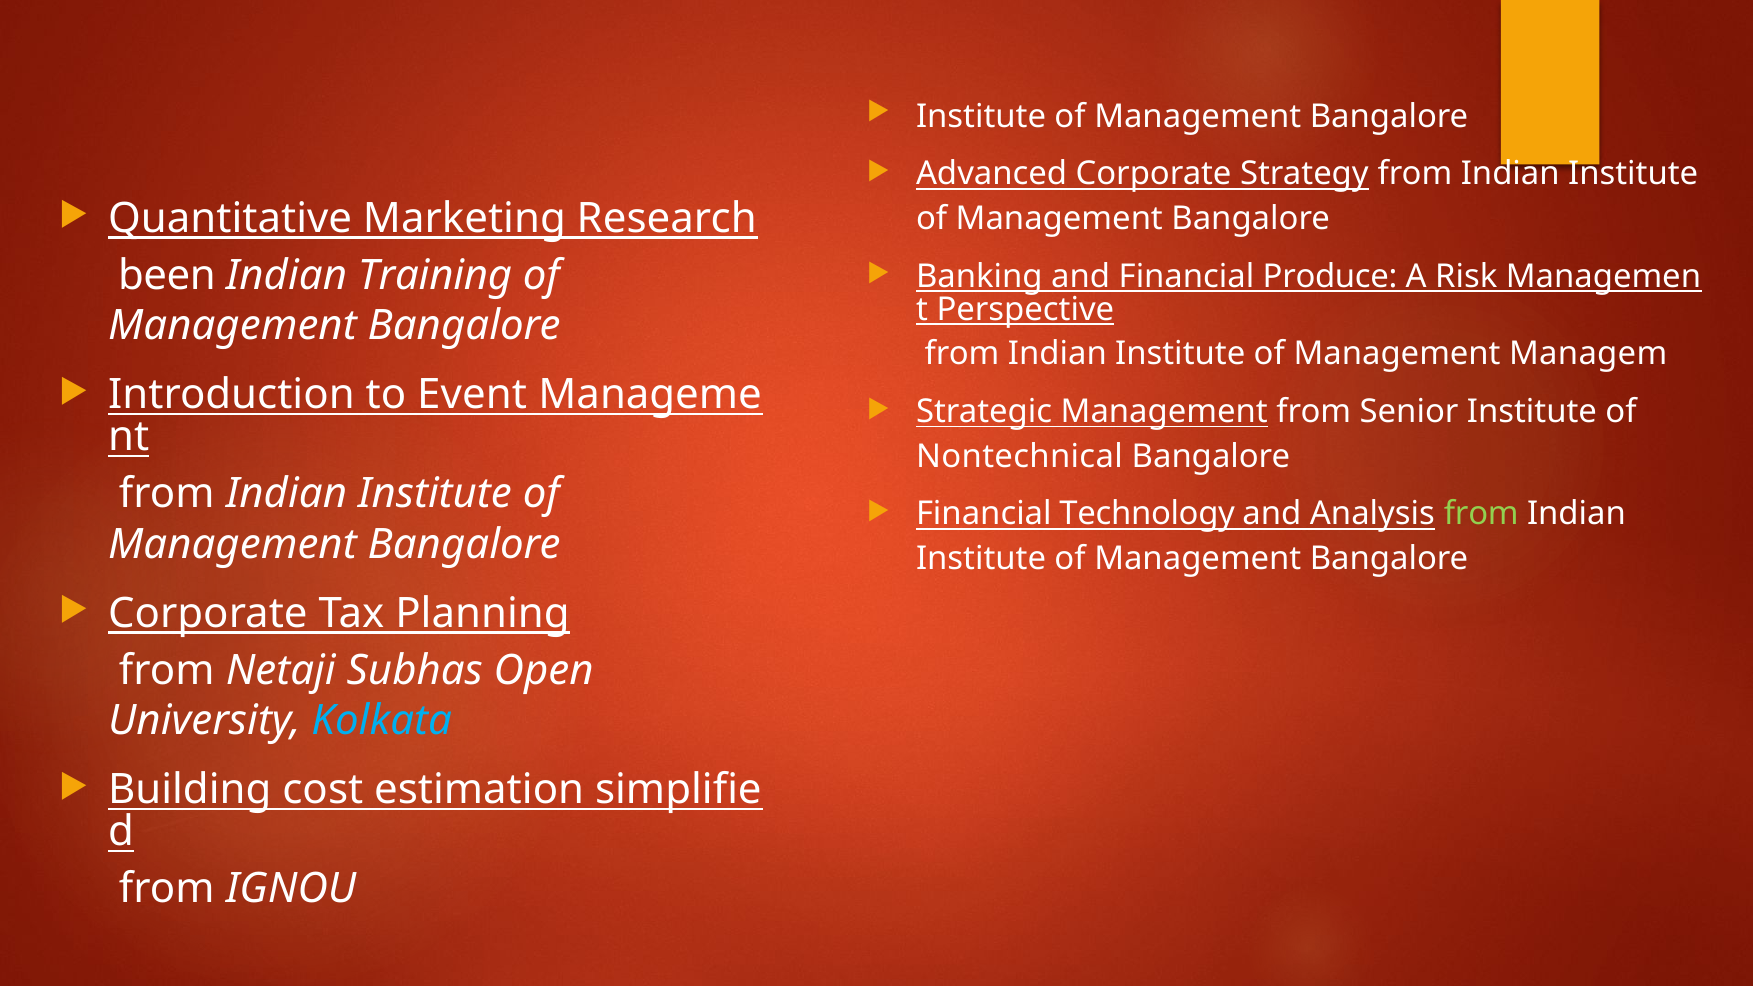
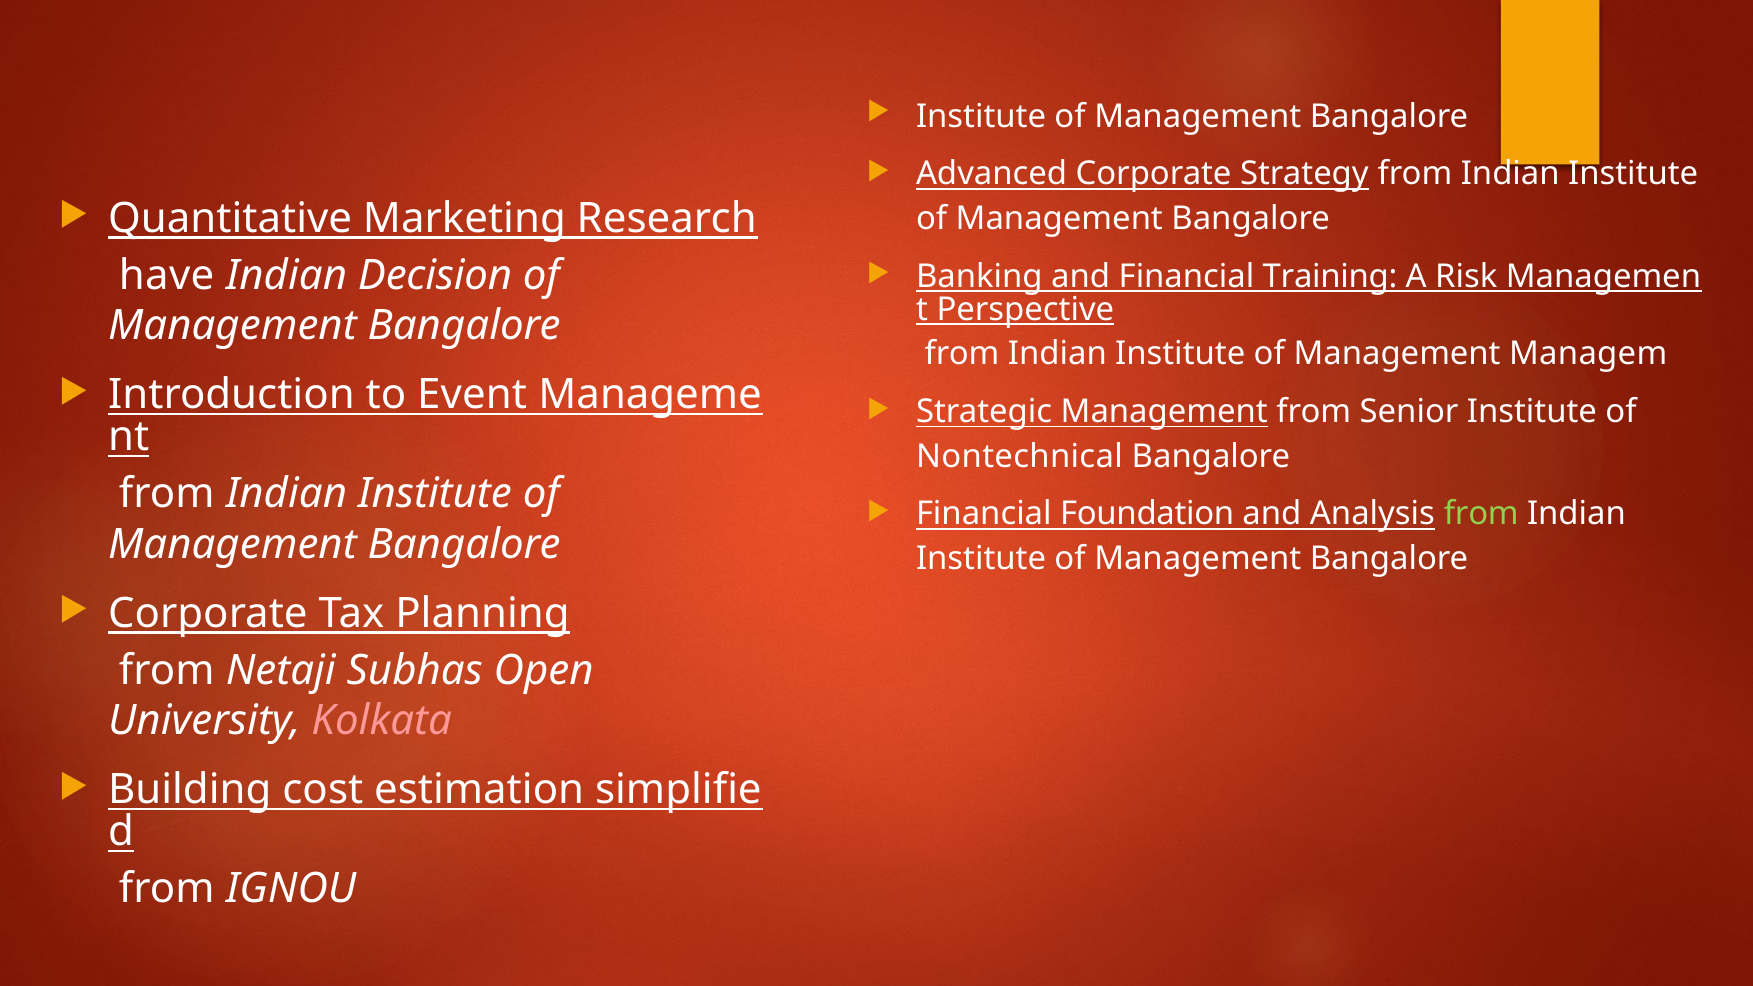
been: been -> have
Training: Training -> Decision
Produce: Produce -> Training
Technology: Technology -> Foundation
Kolkata colour: light blue -> pink
